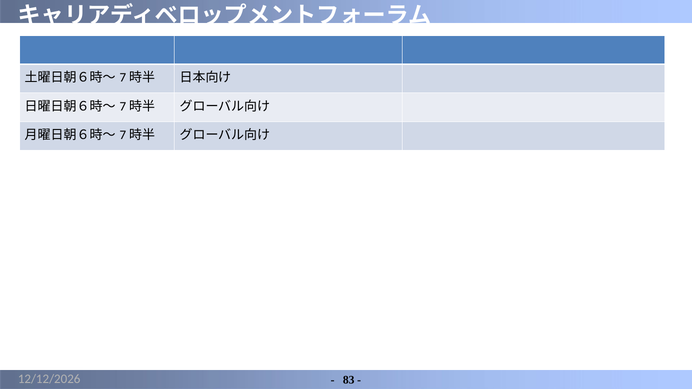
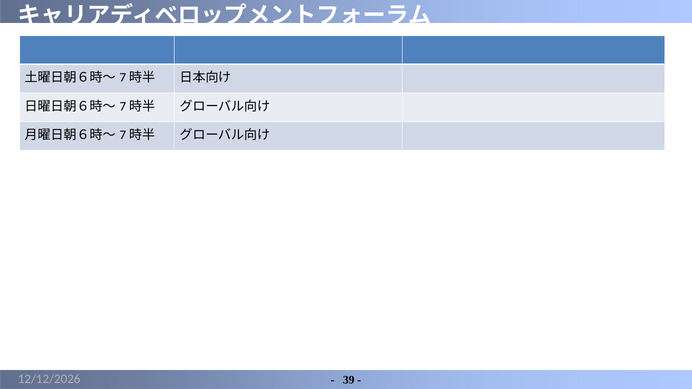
83: 83 -> 39
